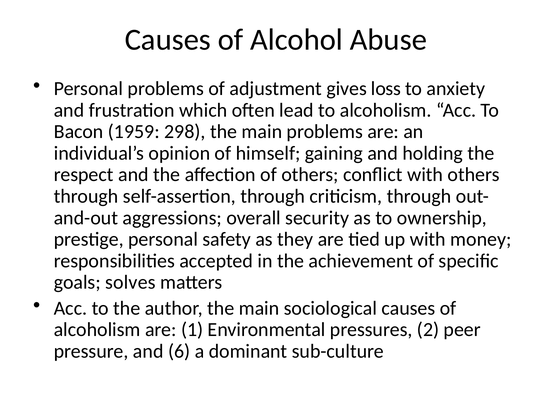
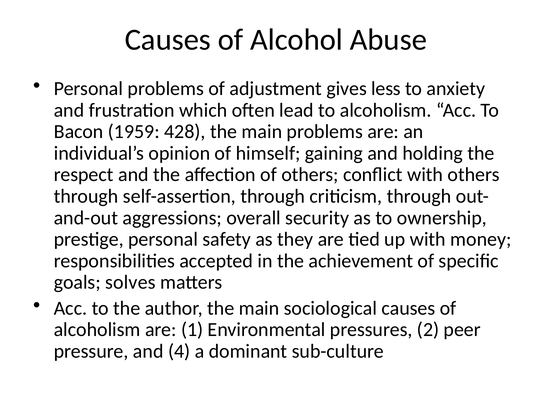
loss: loss -> less
298: 298 -> 428
6: 6 -> 4
